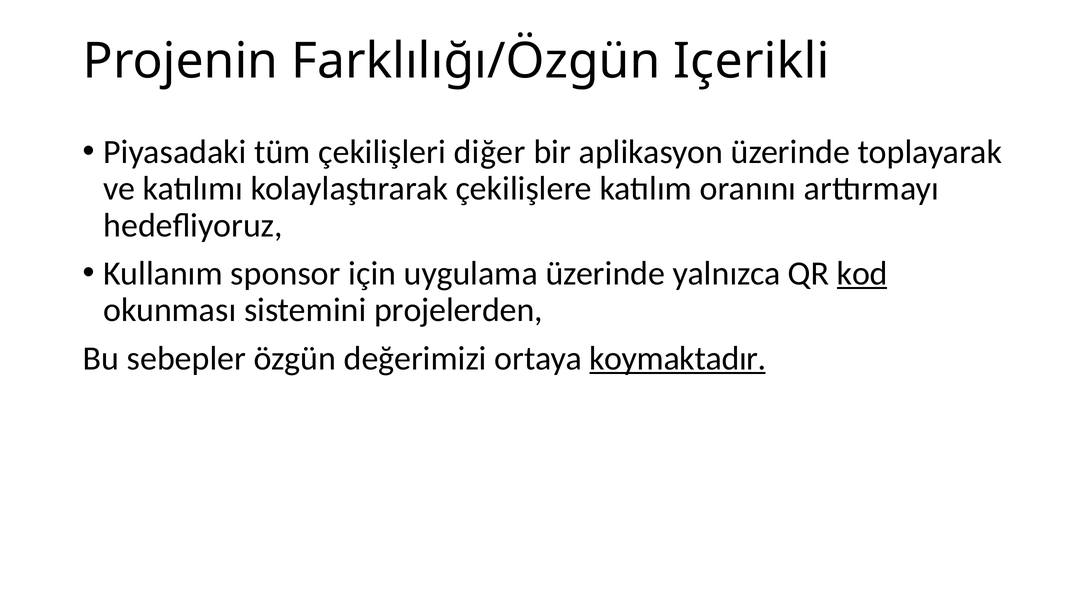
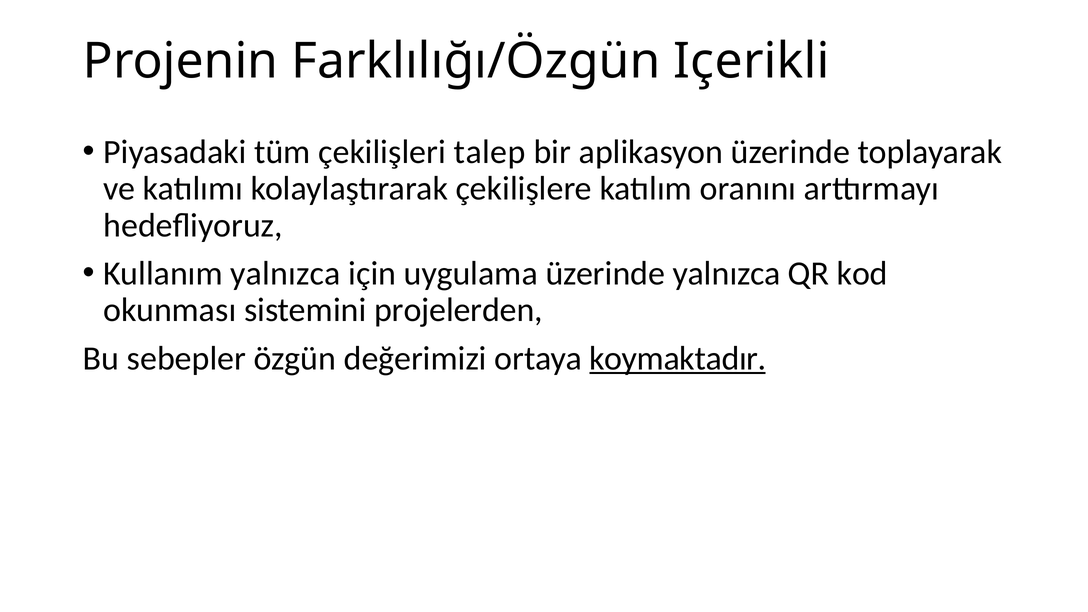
diğer: diğer -> talep
Kullanım sponsor: sponsor -> yalnızca
kod underline: present -> none
